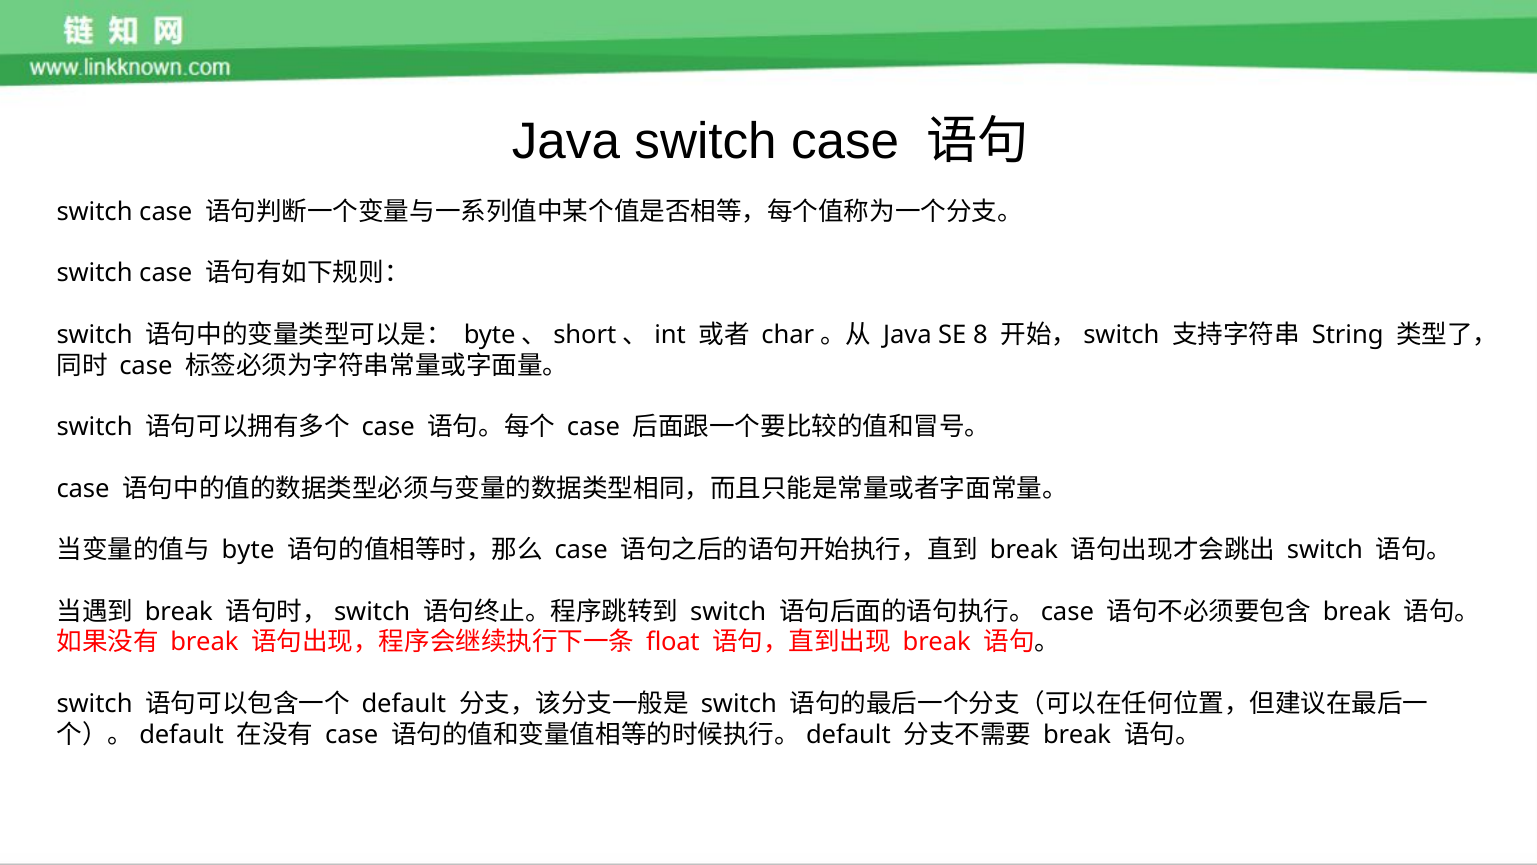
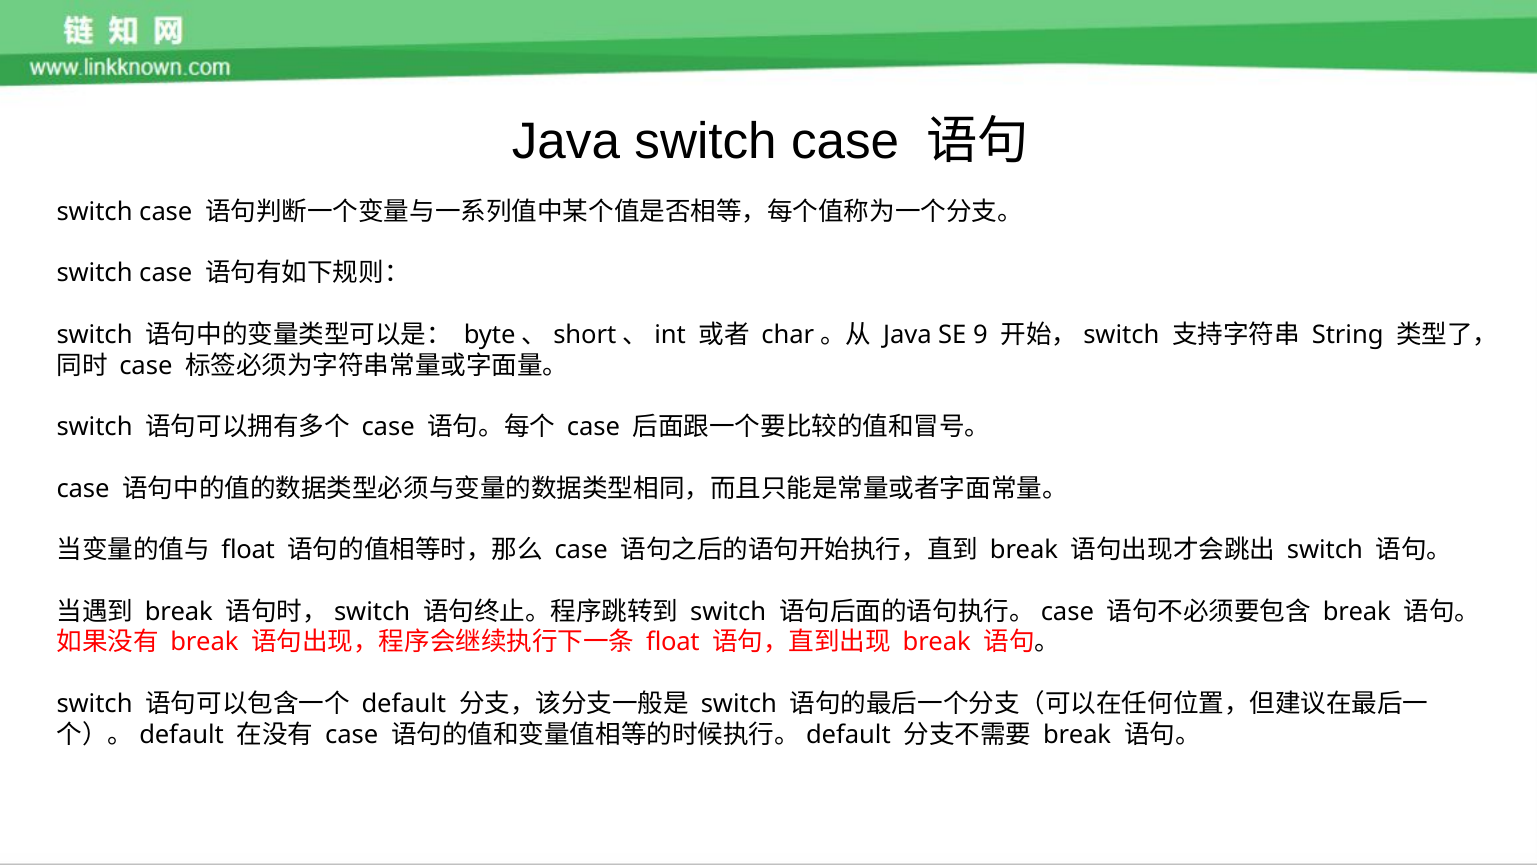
8: 8 -> 9
byte at (248, 550): byte -> float
